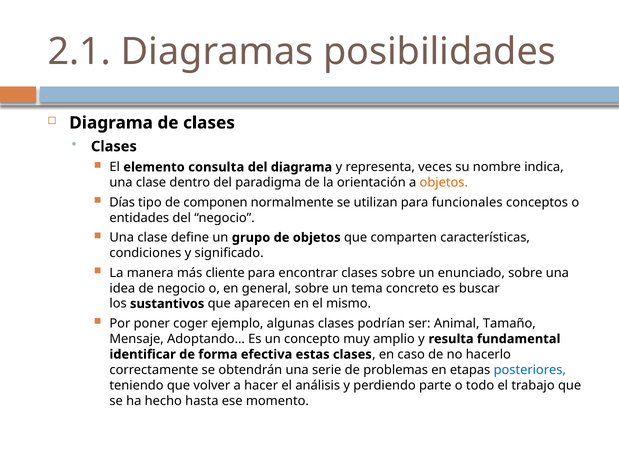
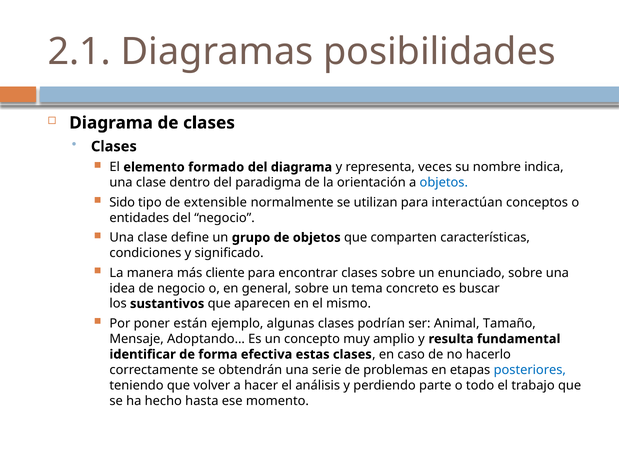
consulta: consulta -> formado
objetos at (444, 183) colour: orange -> blue
Días: Días -> Sido
componen: componen -> extensible
funcionales: funcionales -> interactúan
coger: coger -> están
